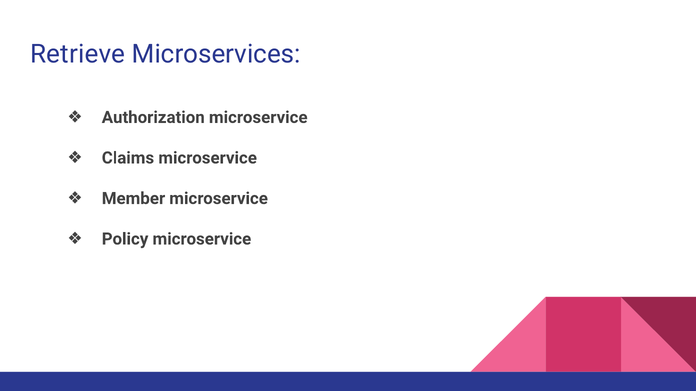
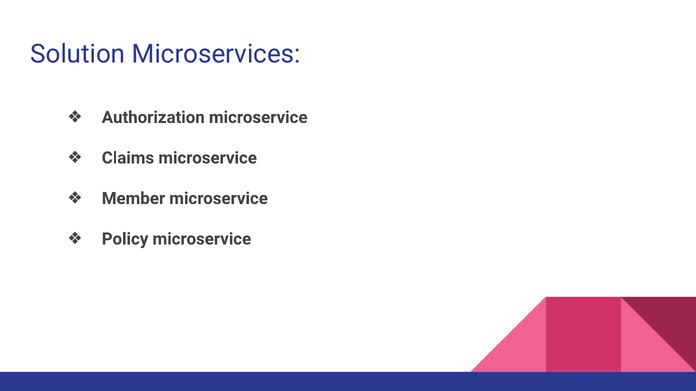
Retrieve: Retrieve -> Solution
